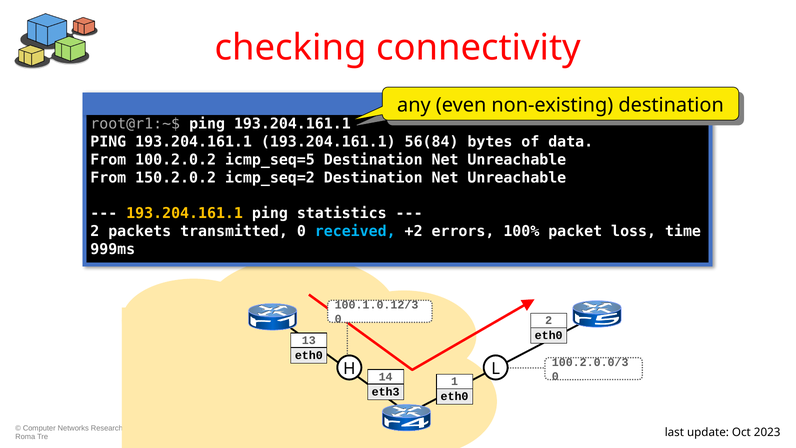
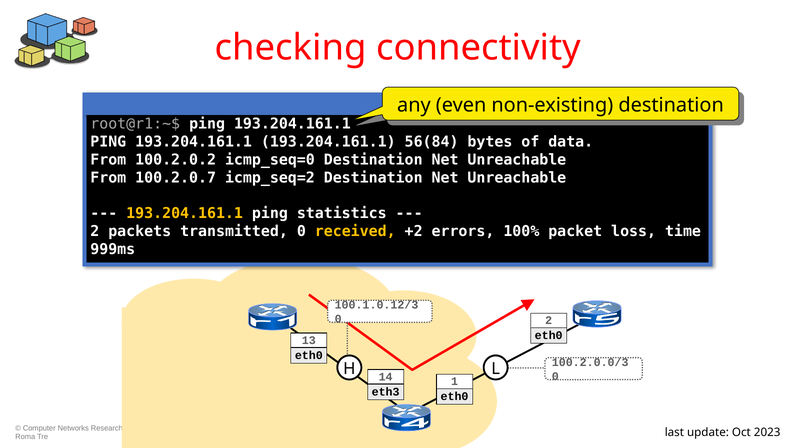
icmp_seq=5: icmp_seq=5 -> icmp_seq=0
150.2.0.2: 150.2.0.2 -> 100.2.0.7
received colour: light blue -> yellow
